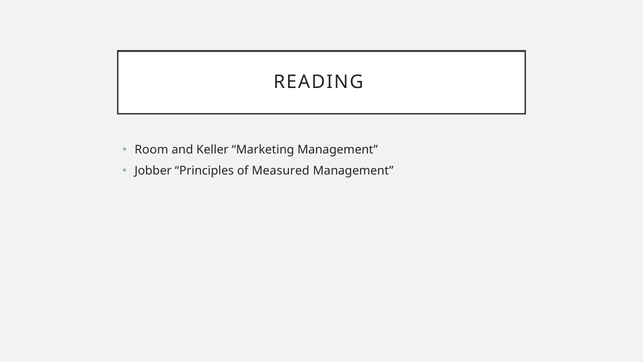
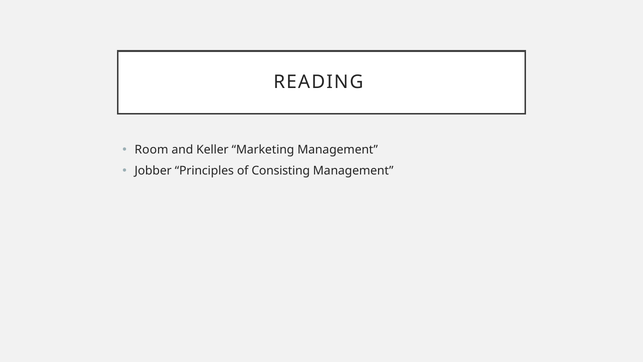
Measured: Measured -> Consisting
